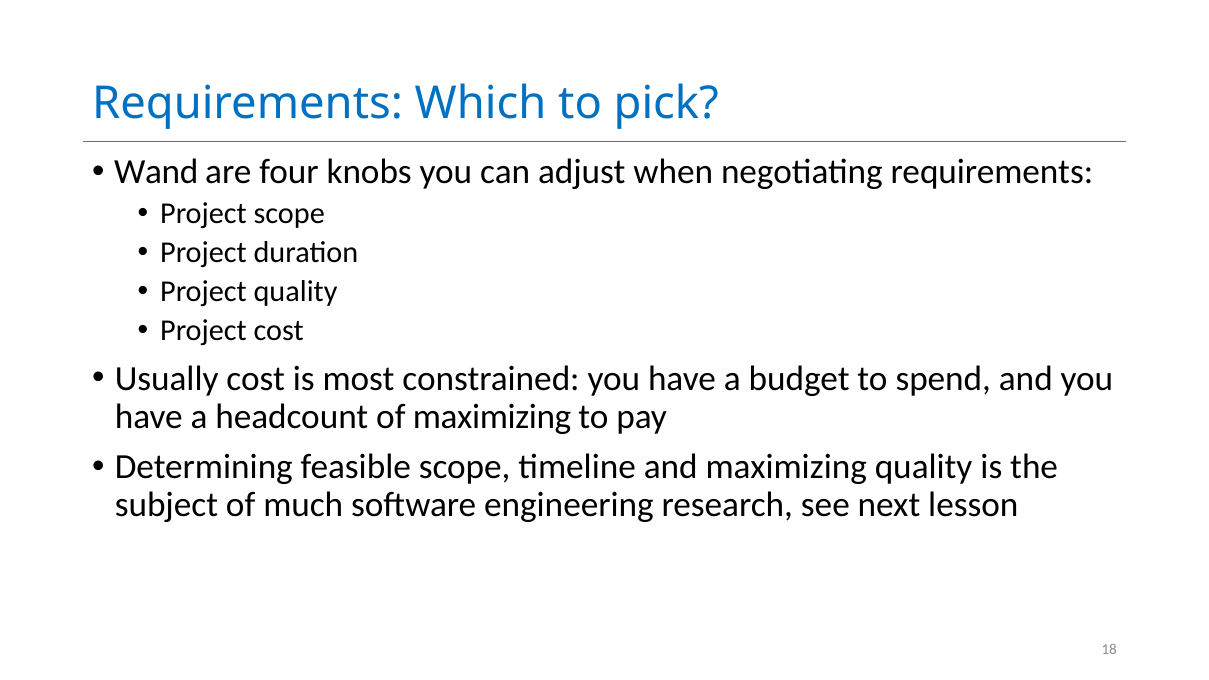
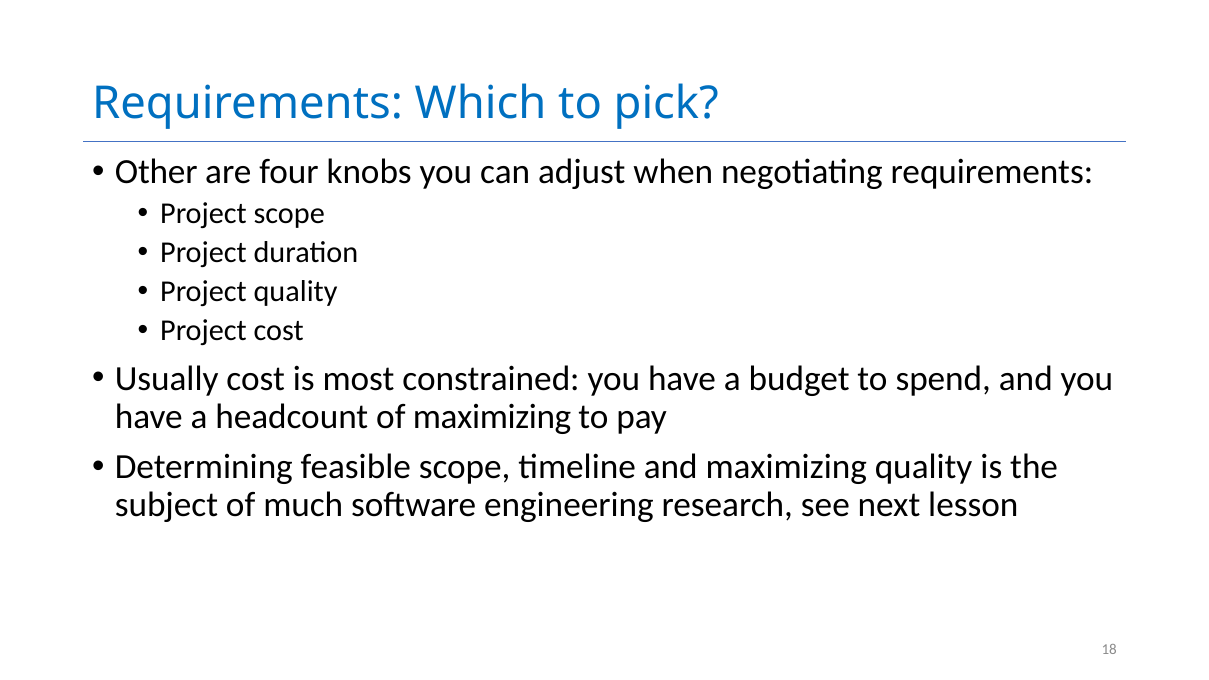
Wand: Wand -> Other
